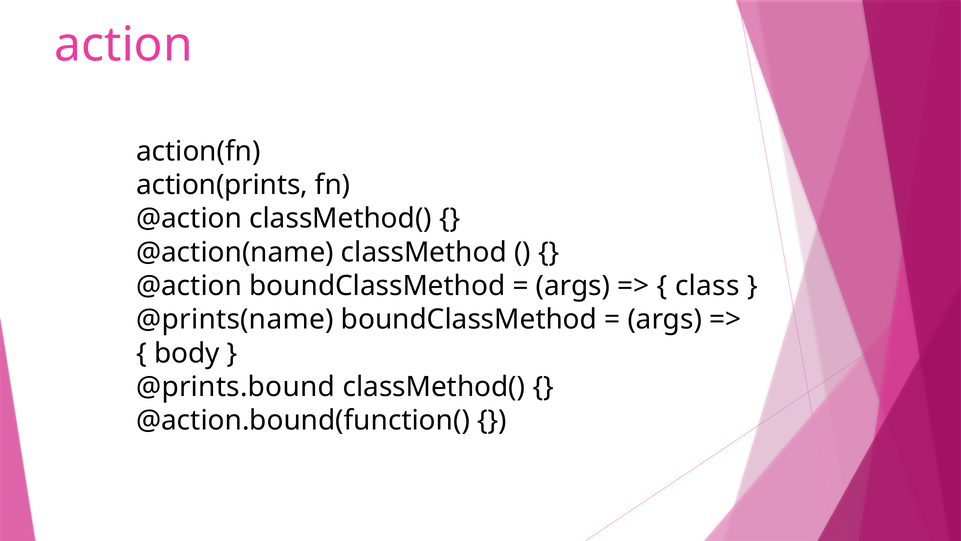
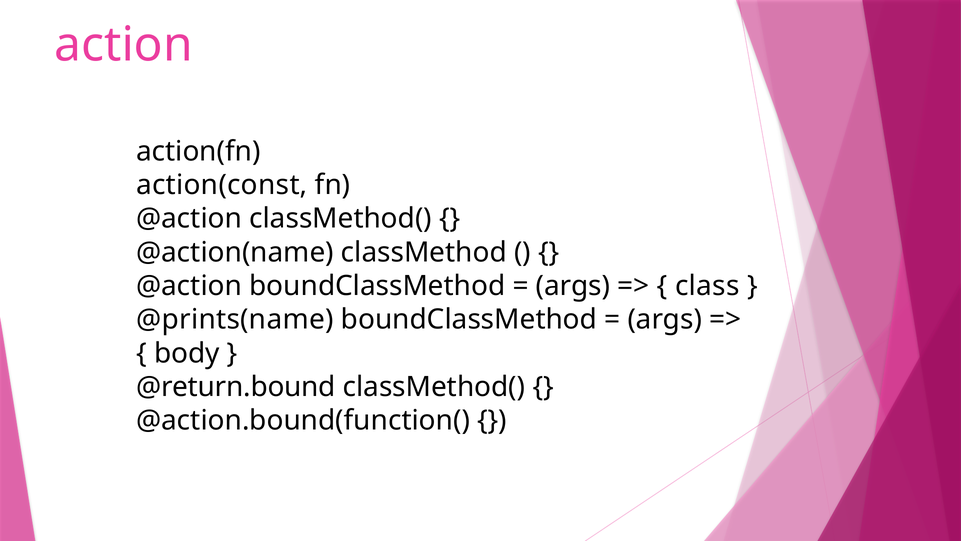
action(prints: action(prints -> action(const
@prints.bound: @prints.bound -> @return.bound
